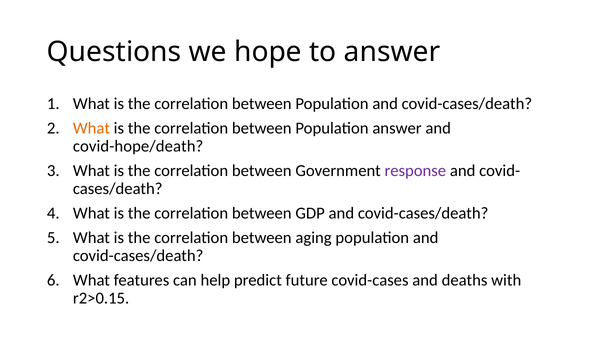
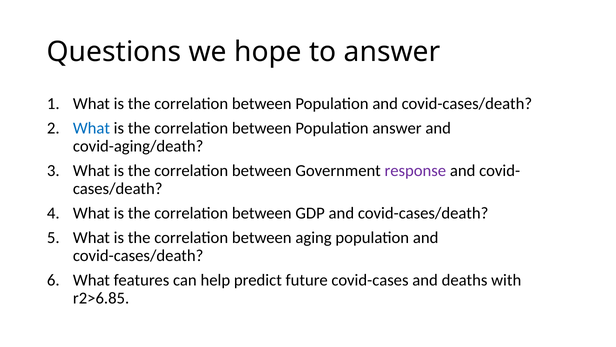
What at (91, 128) colour: orange -> blue
covid-hope/death: covid-hope/death -> covid-aging/death
r2>0.15: r2>0.15 -> r2>6.85
